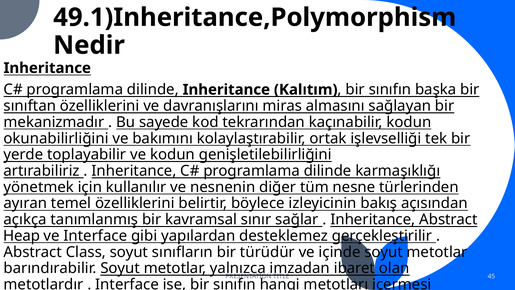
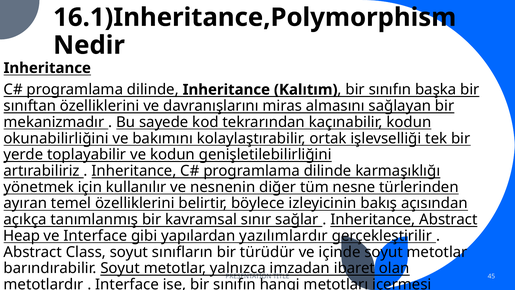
49.1)Inheritance,Polymorphism: 49.1)Inheritance,Polymorphism -> 16.1)Inheritance,Polymorphism
desteklemez: desteklemez -> yazılımlardır
